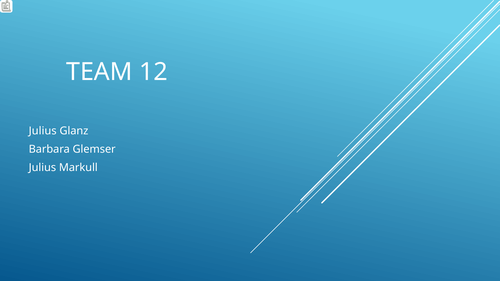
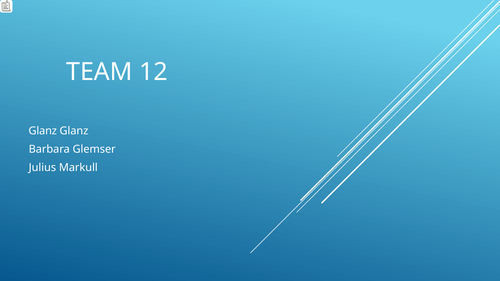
Julius at (43, 131): Julius -> Glanz
